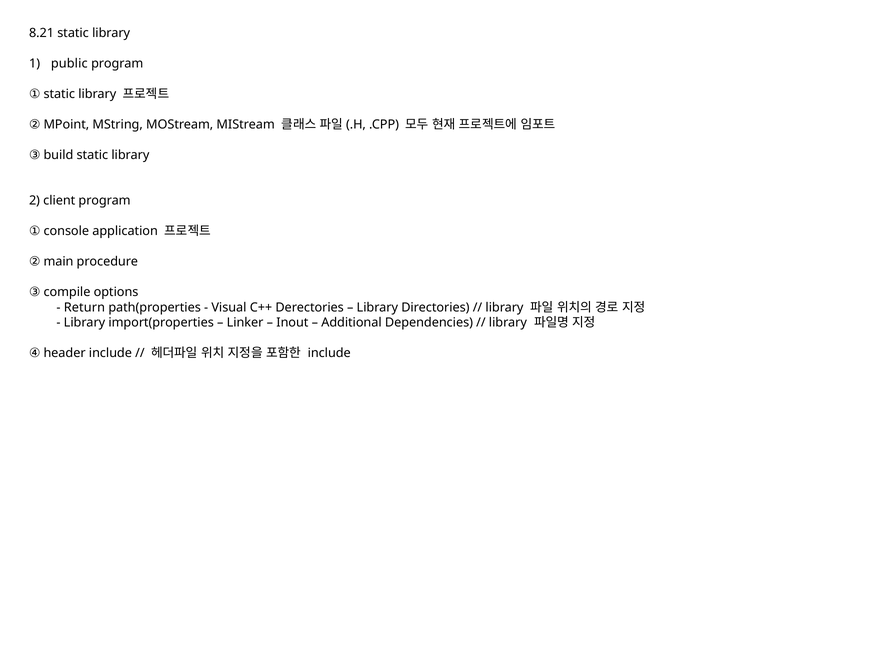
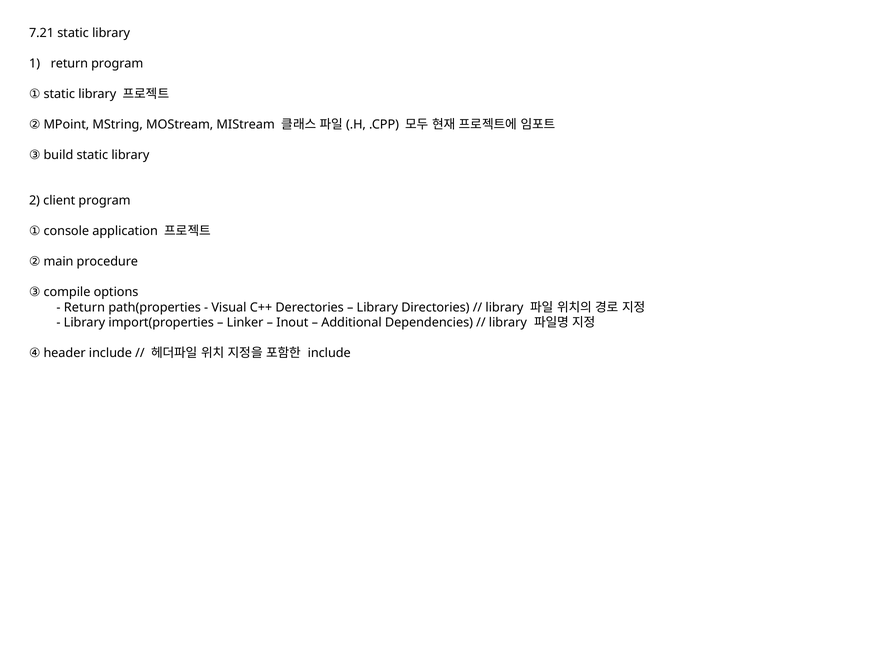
8.21: 8.21 -> 7.21
public at (69, 64): public -> return
